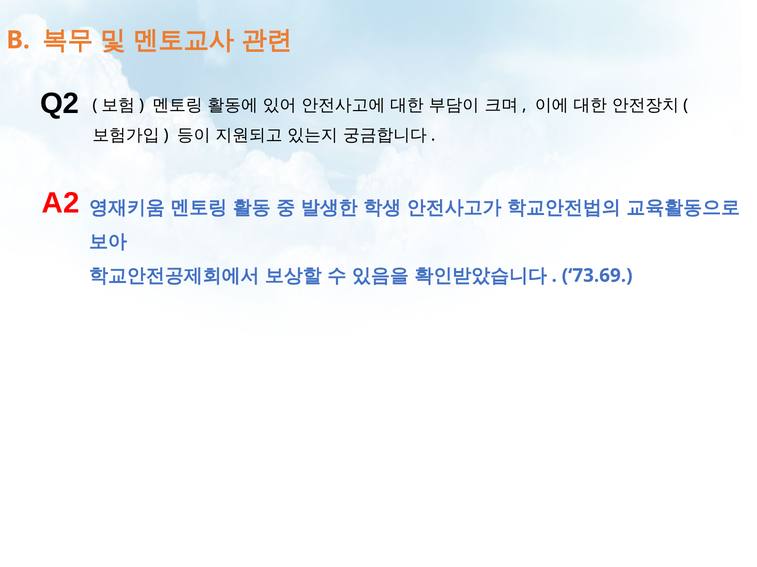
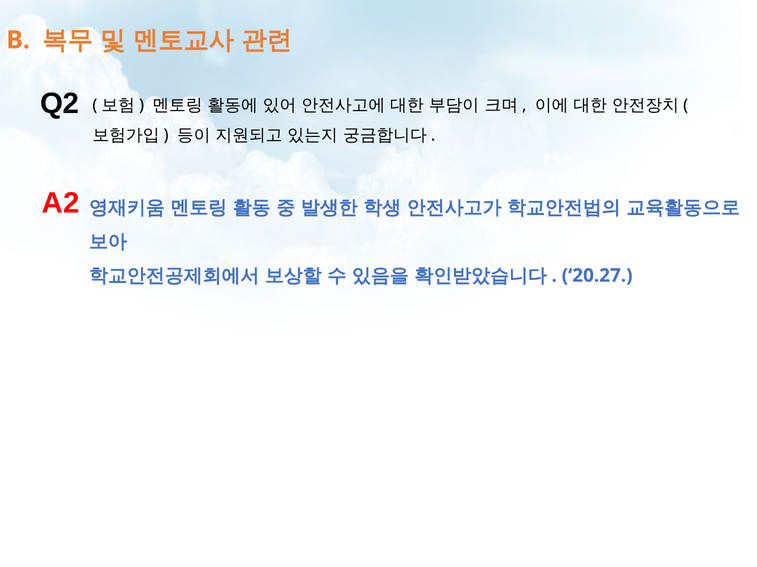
73.69: 73.69 -> 20.27
